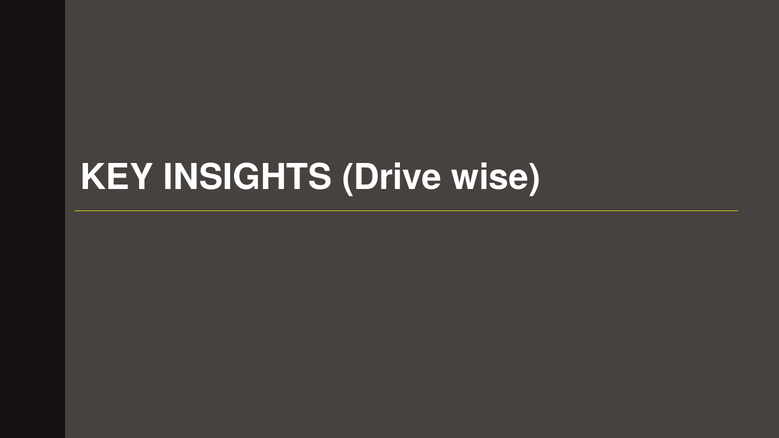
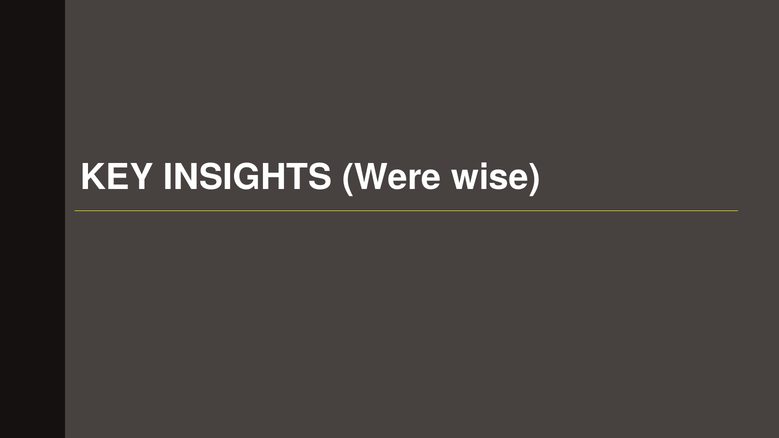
Drive: Drive -> Were
